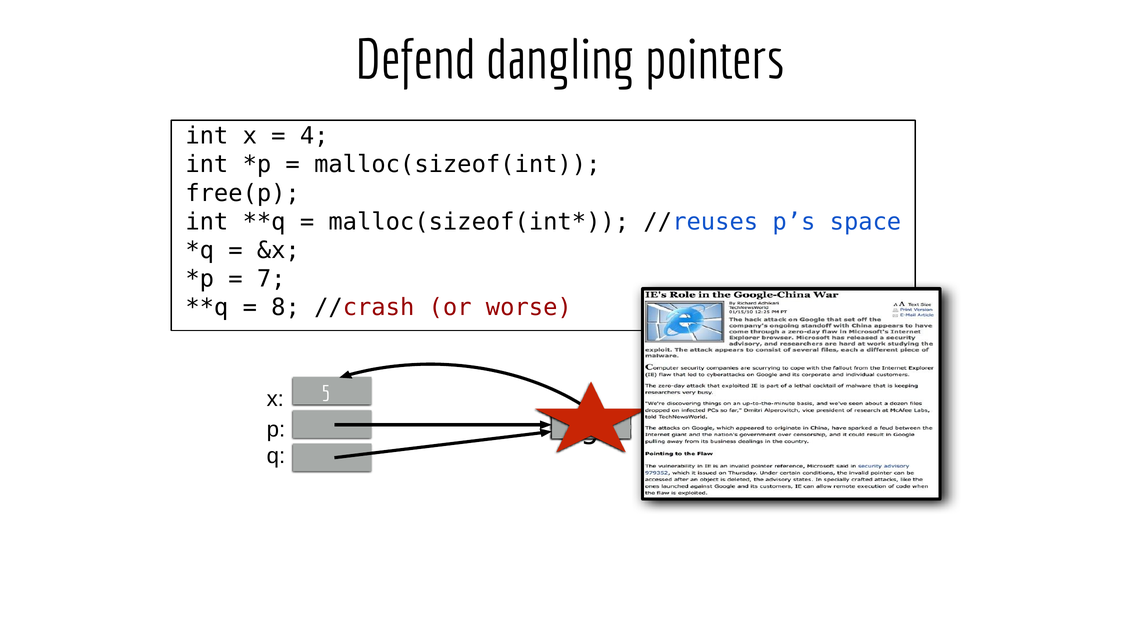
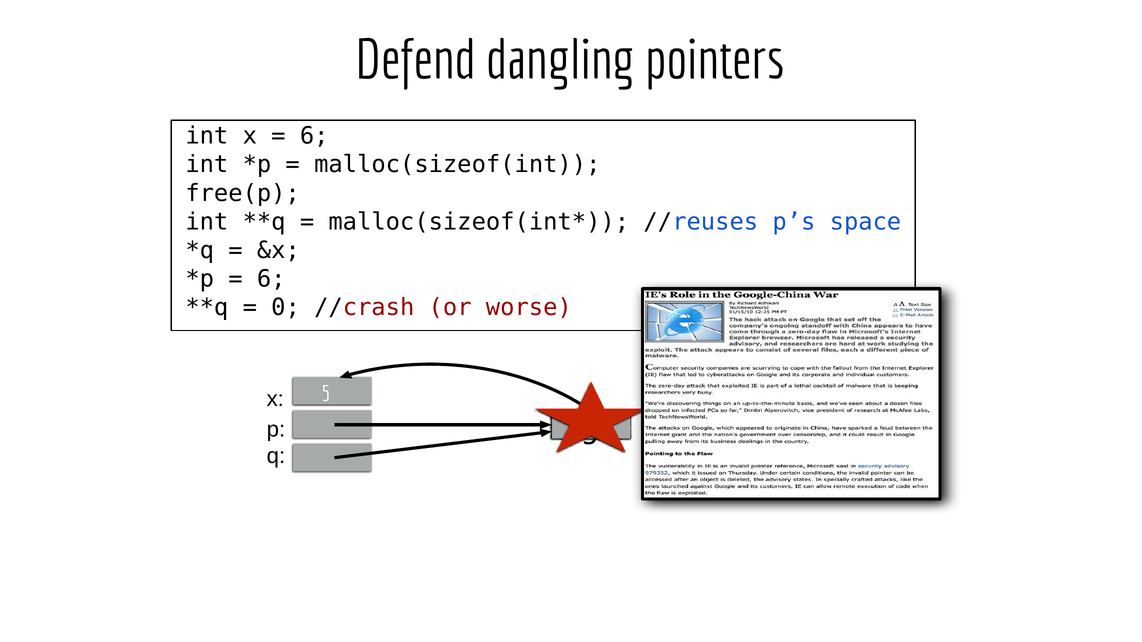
4 at (314, 136): 4 -> 6
7 at (271, 279): 7 -> 6
8: 8 -> 0
